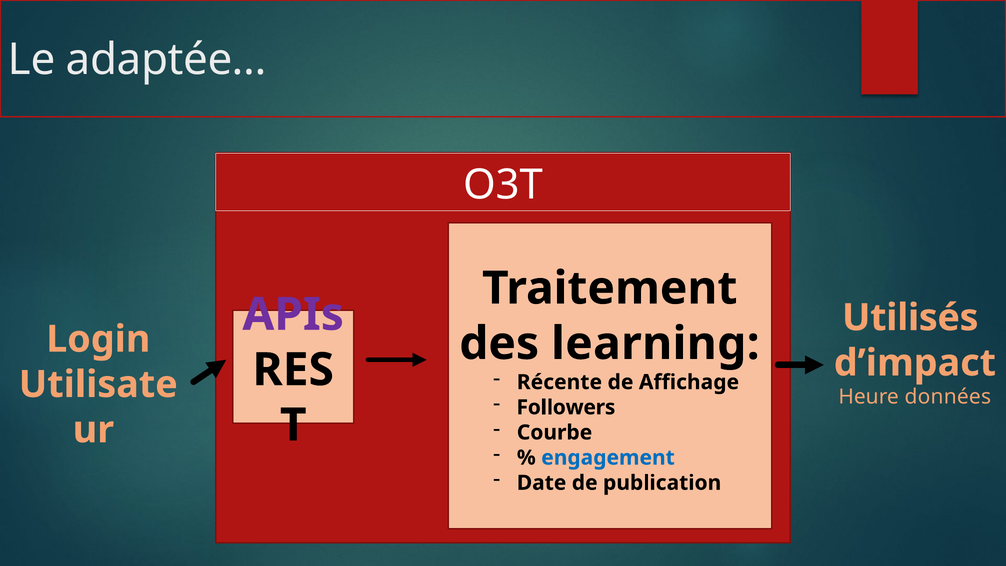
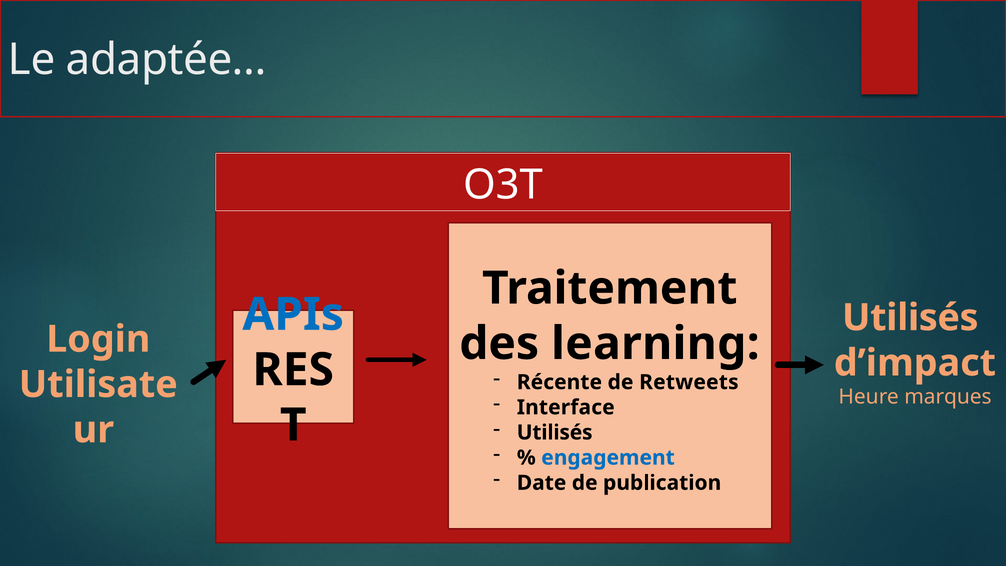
APIs colour: purple -> blue
Affichage: Affichage -> Retweets
données: données -> marques
Followers: Followers -> Interface
Courbe at (555, 432): Courbe -> Utilisés
